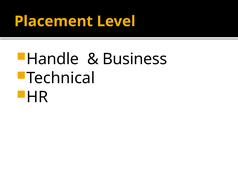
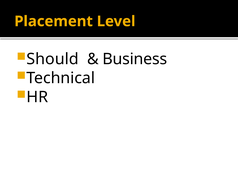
Handle: Handle -> Should
